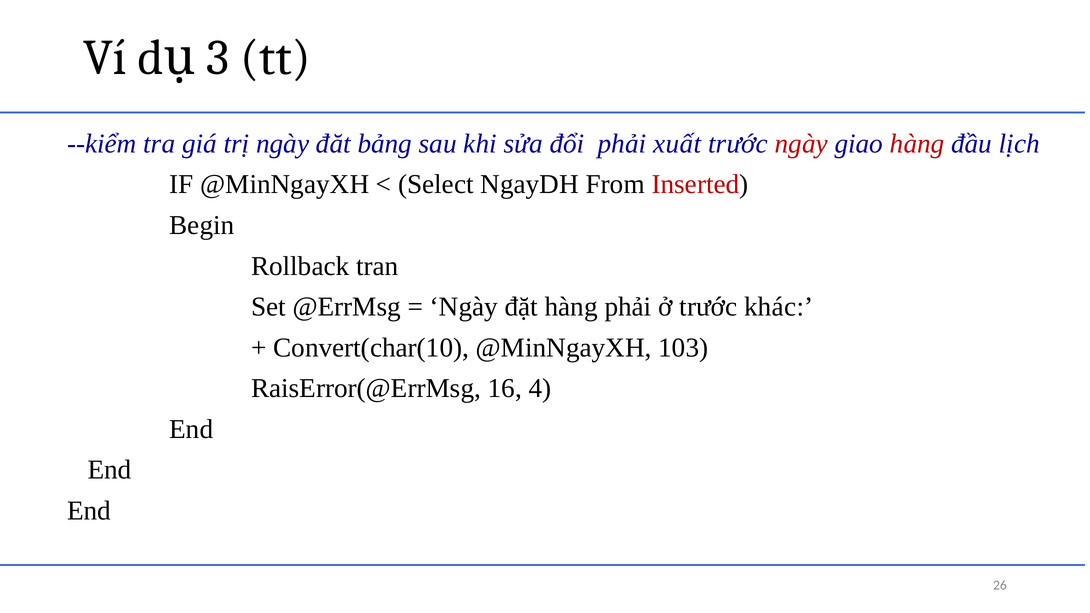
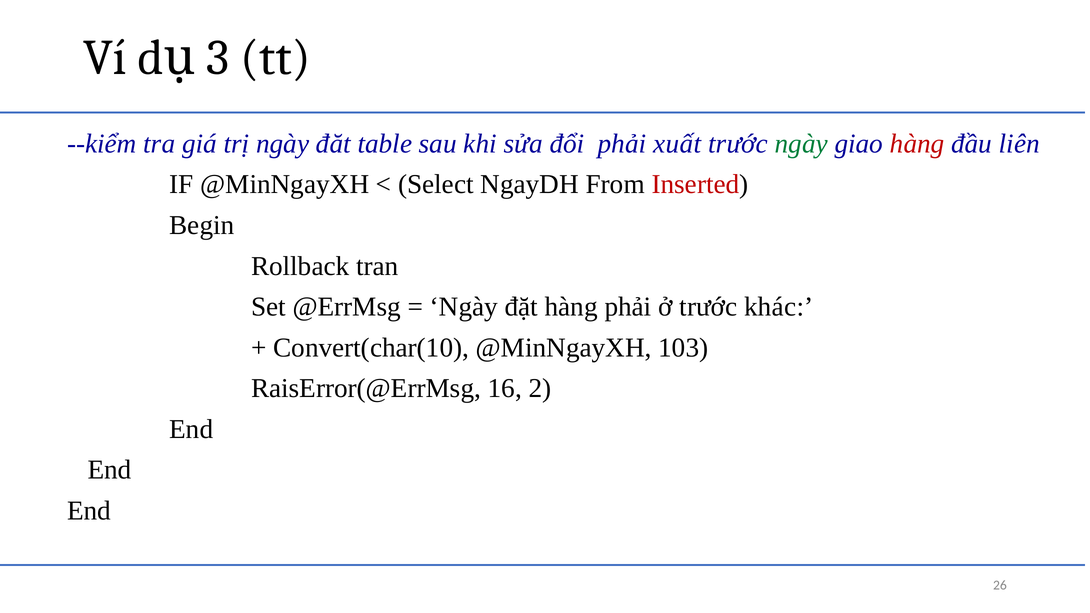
bảng: bảng -> table
ngày at (801, 144) colour: red -> green
lịch: lịch -> liên
4: 4 -> 2
